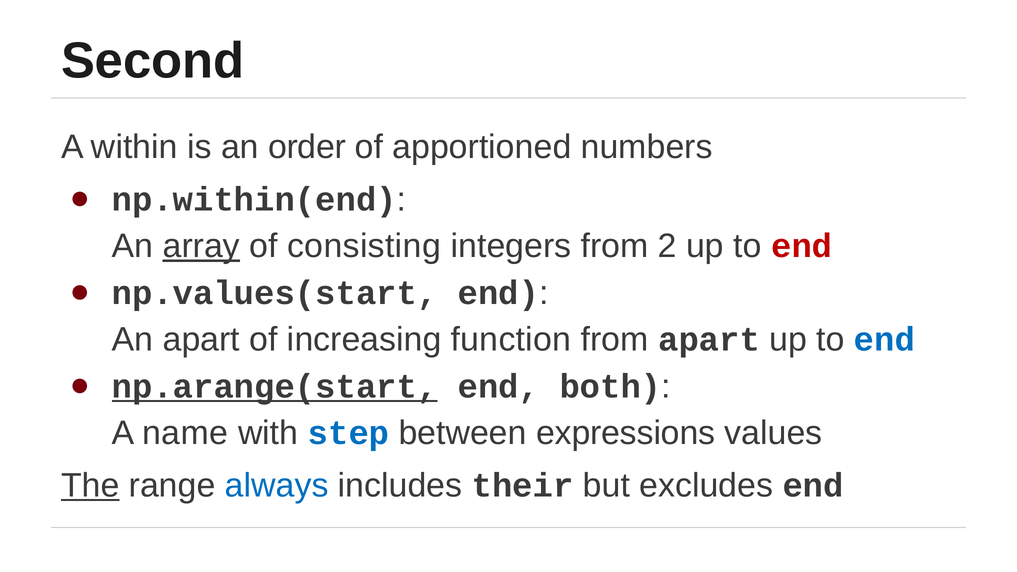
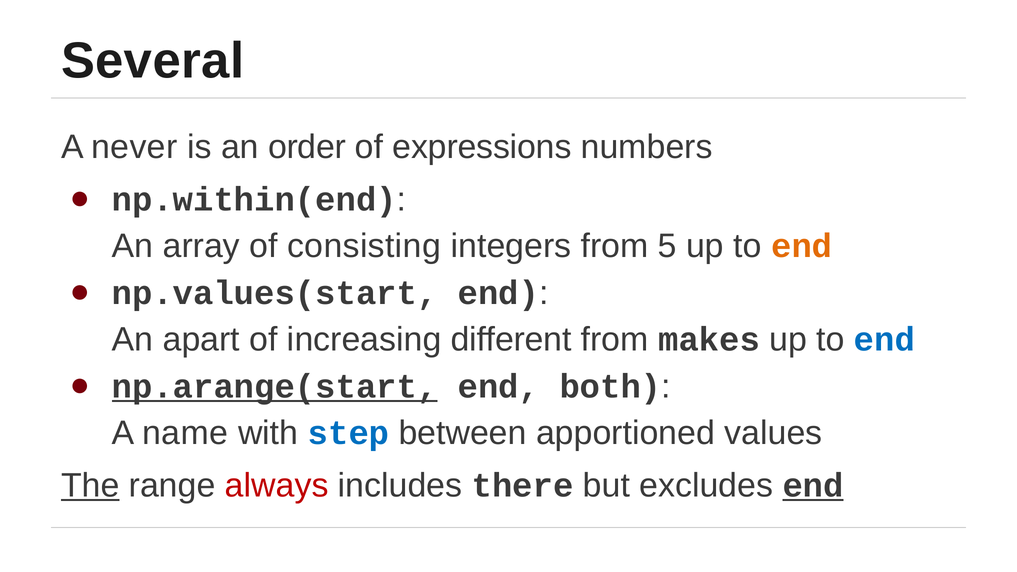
Second: Second -> Several
within: within -> never
apportioned: apportioned -> expressions
array underline: present -> none
2: 2 -> 5
end at (802, 246) colour: red -> orange
function: function -> different
from apart: apart -> makes
expressions: expressions -> apportioned
always colour: blue -> red
their: their -> there
end at (813, 486) underline: none -> present
